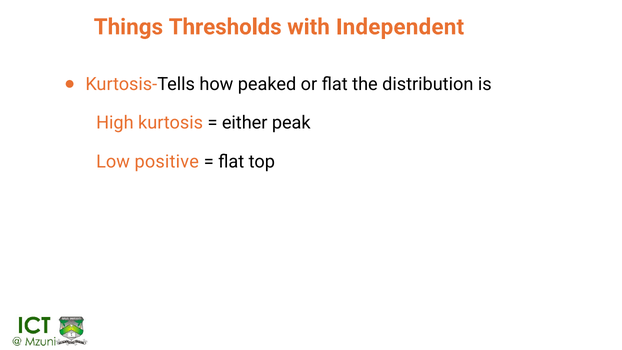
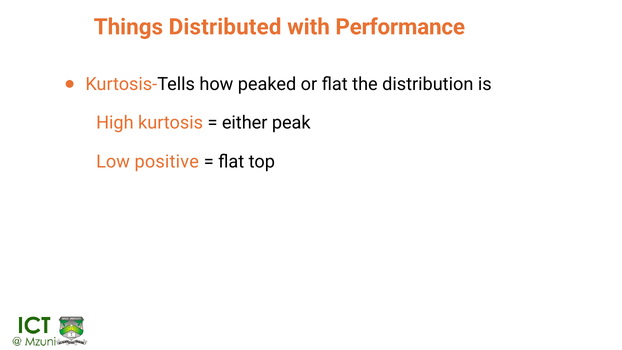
Thresholds: Thresholds -> Distributed
Independent: Independent -> Performance
